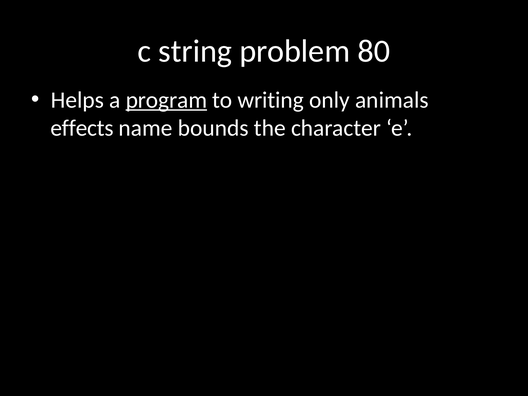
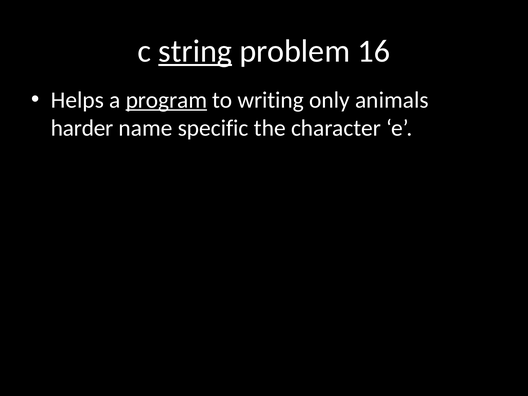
string underline: none -> present
80: 80 -> 16
effects: effects -> harder
bounds: bounds -> specific
